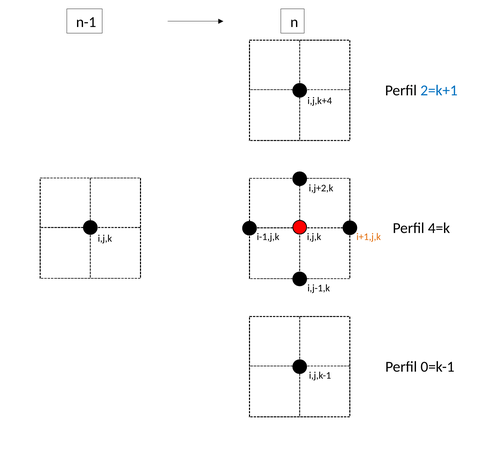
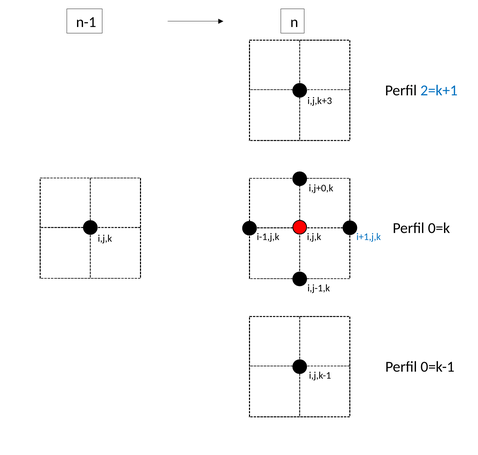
i,j,k+4: i,j,k+4 -> i,j,k+3
i,j+2,k: i,j+2,k -> i,j+0,k
4=k: 4=k -> 0=k
i+1,j,k colour: orange -> blue
